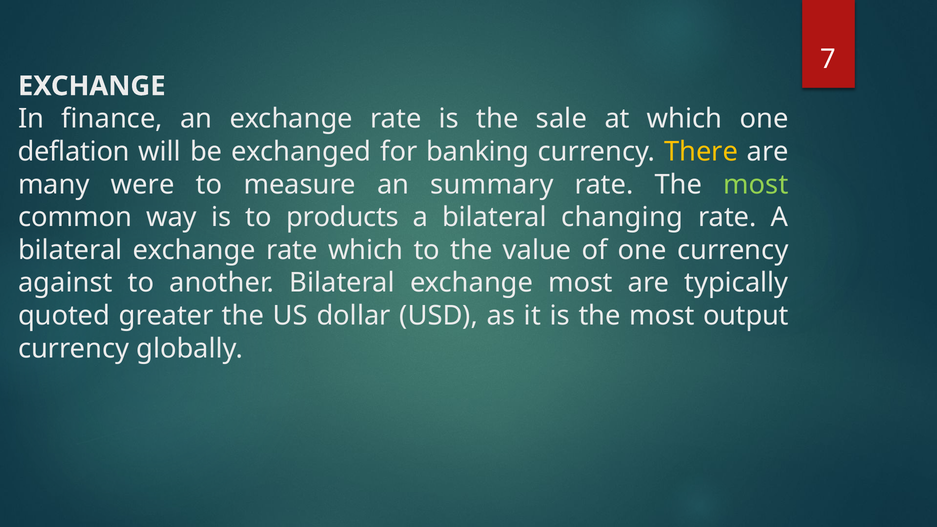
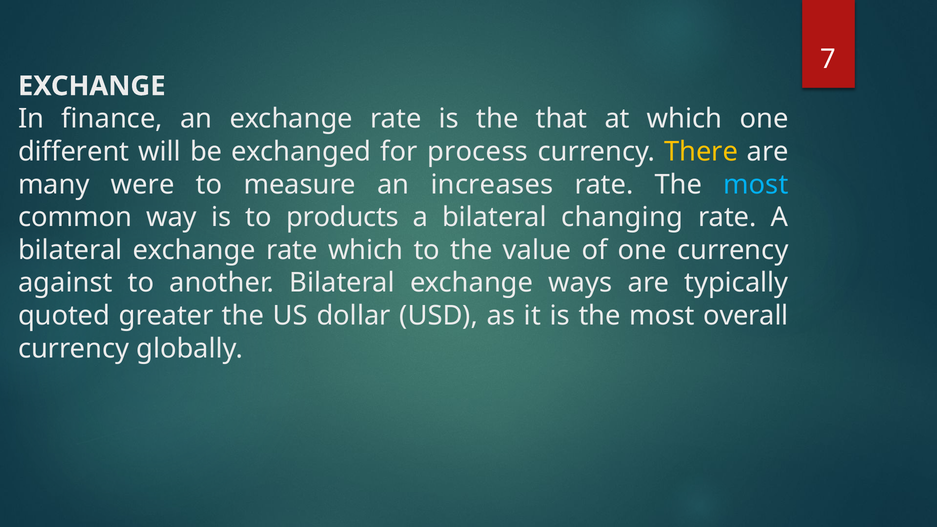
sale: sale -> that
deflation: deflation -> different
banking: banking -> process
summary: summary -> increases
most at (756, 185) colour: light green -> light blue
exchange most: most -> ways
output: output -> overall
